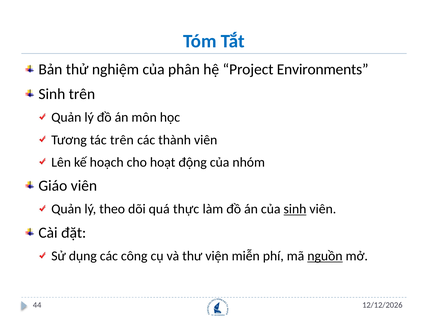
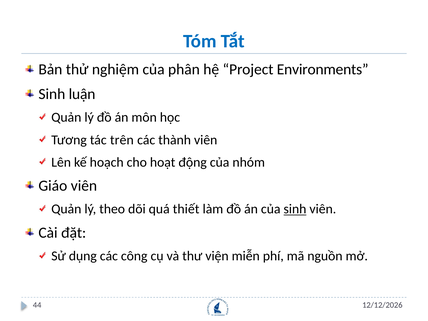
Sinh trên: trên -> luận
thực: thực -> thiết
nguồn underline: present -> none
